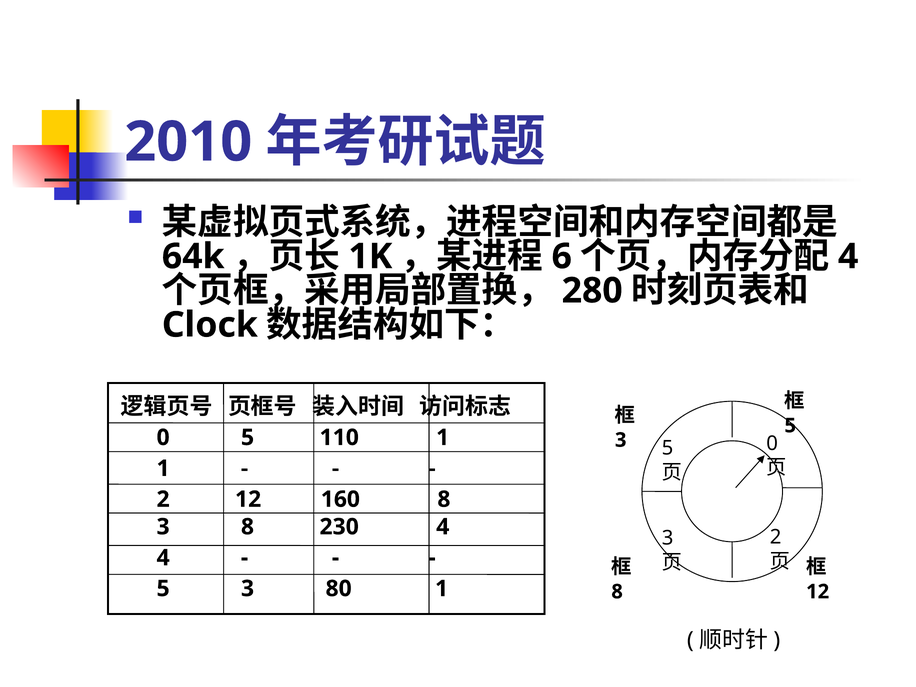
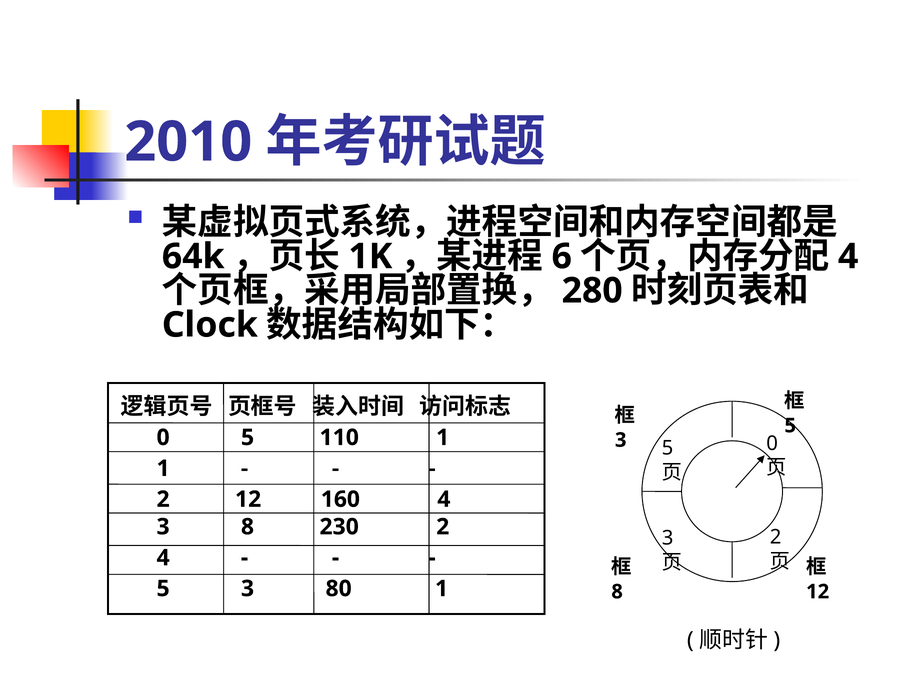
160 8: 8 -> 4
230 4: 4 -> 2
